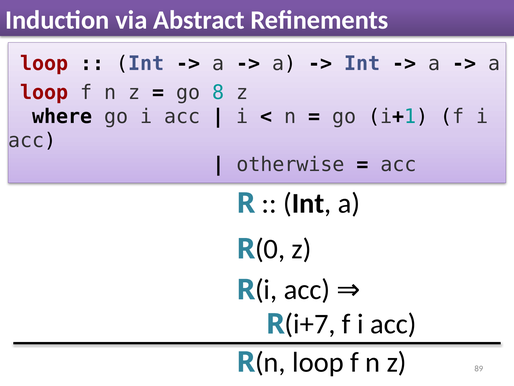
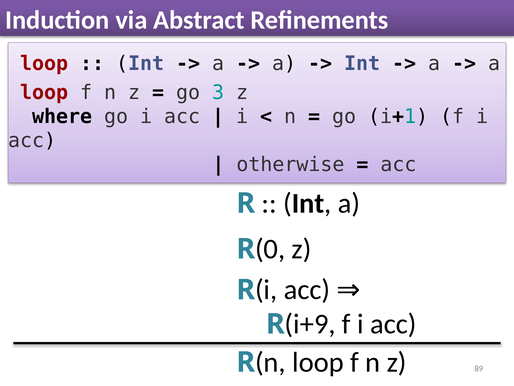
8: 8 -> 3
i+7: i+7 -> i+9
